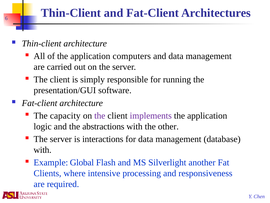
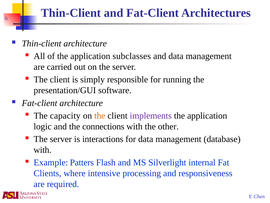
computers: computers -> subclasses
the at (100, 115) colour: purple -> orange
abstractions: abstractions -> connections
Global: Global -> Patters
another: another -> internal
